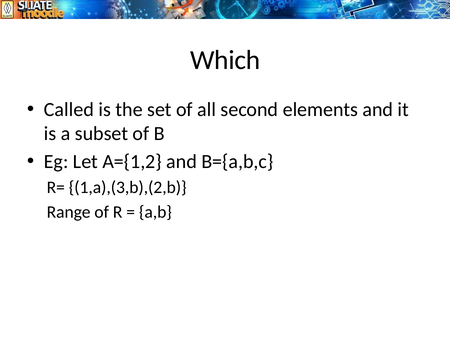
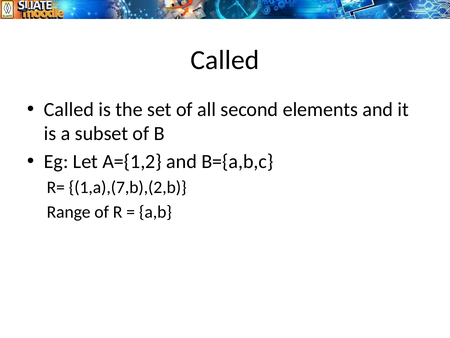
Which at (225, 60): Which -> Called
1,a),(3,b),(2,b: 1,a),(3,b),(2,b -> 1,a),(7,b),(2,b
